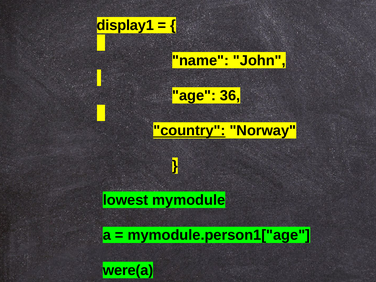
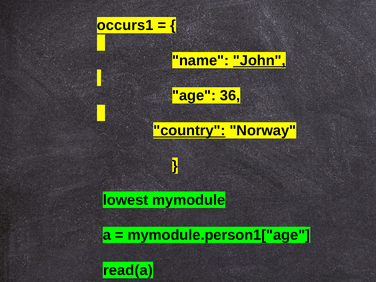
display1: display1 -> occurs1
John underline: none -> present
were(a: were(a -> read(a
